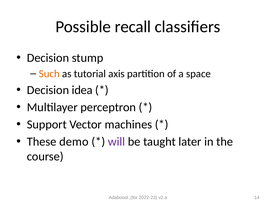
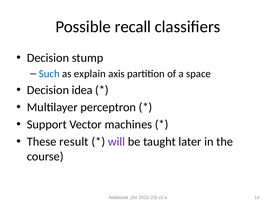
Such colour: orange -> blue
tutorial: tutorial -> explain
demo: demo -> result
